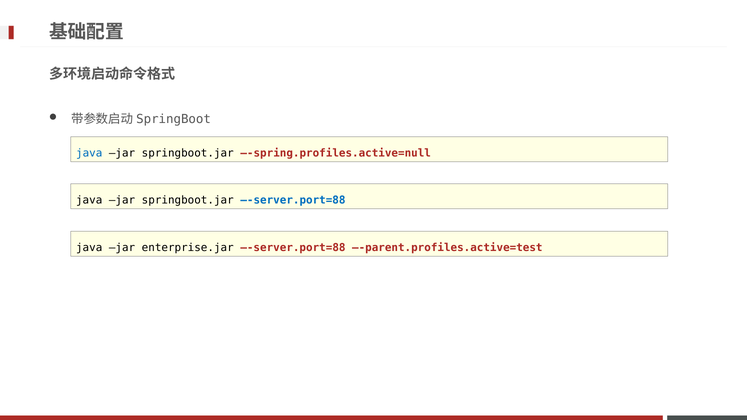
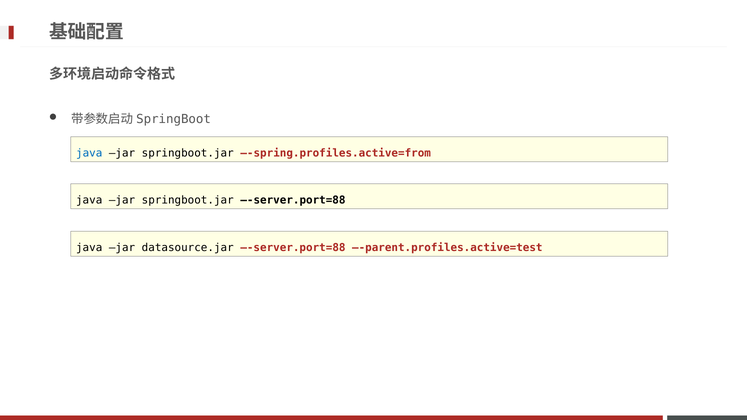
–-spring.profiles.active=null: –-spring.profiles.active=null -> –-spring.profiles.active=from
–-server.port=88 at (293, 200) colour: blue -> black
enterprise.jar: enterprise.jar -> datasource.jar
